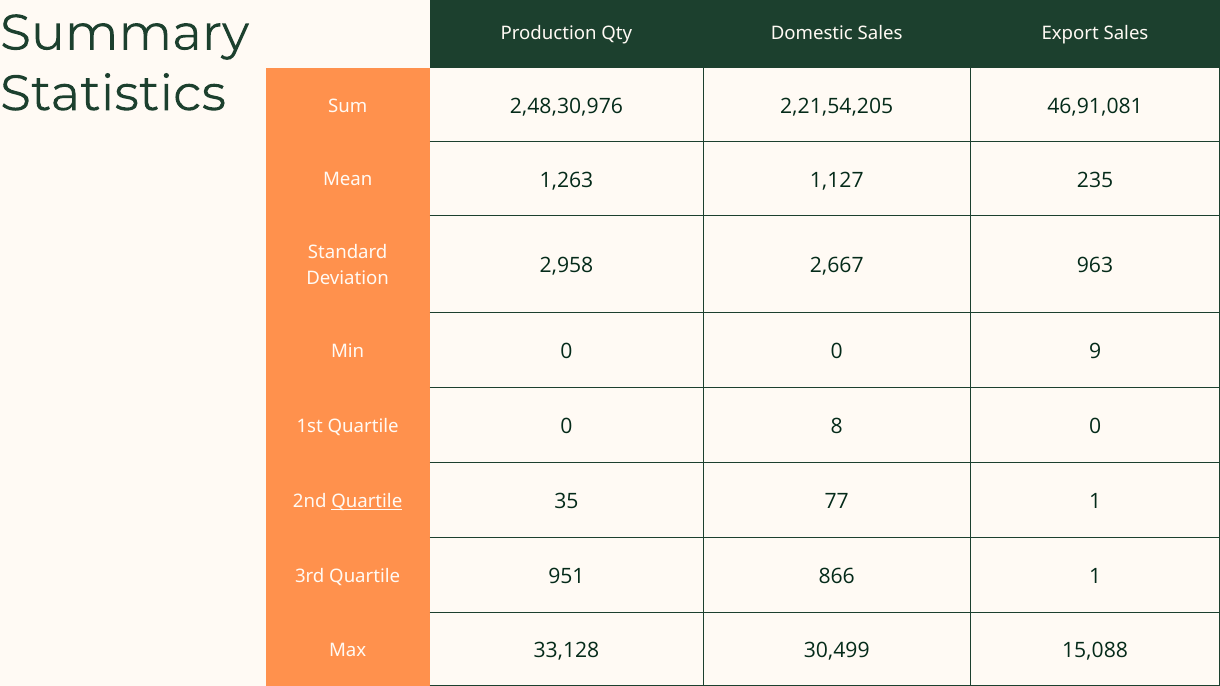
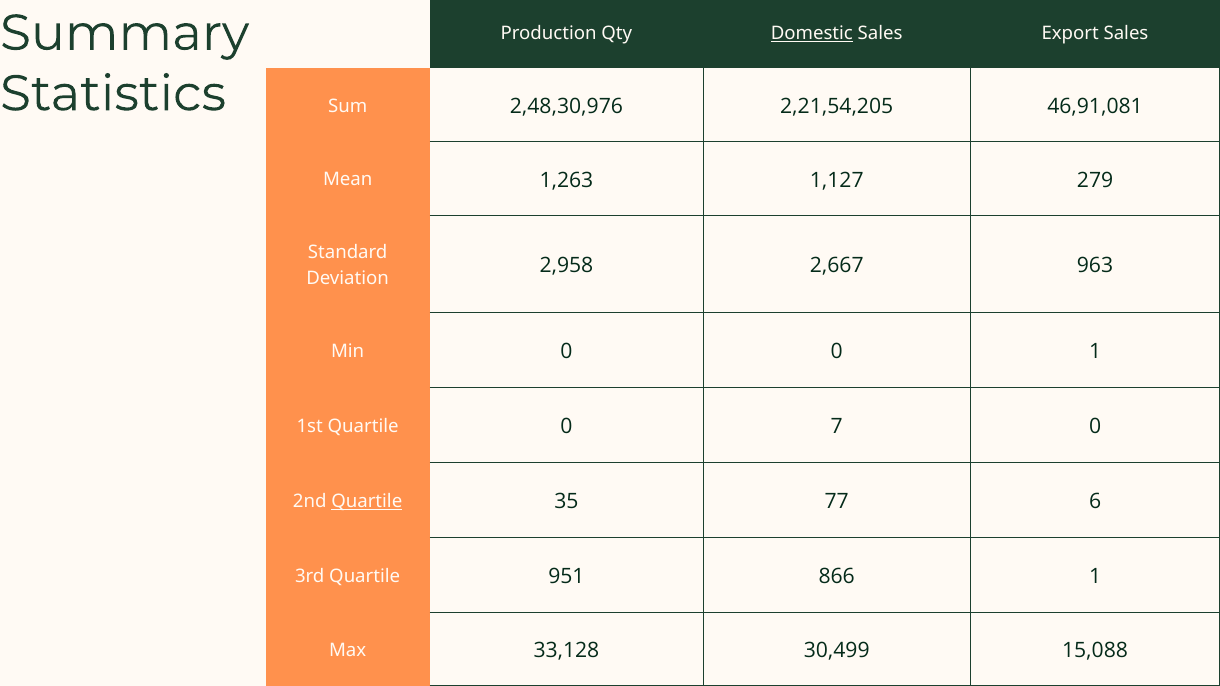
Domestic underline: none -> present
235: 235 -> 279
0 9: 9 -> 1
8: 8 -> 7
77 1: 1 -> 6
